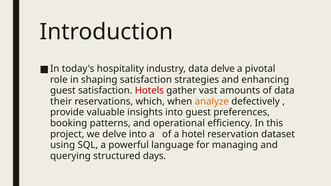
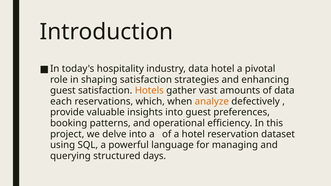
data delve: delve -> hotel
Hotels colour: red -> orange
their: their -> each
